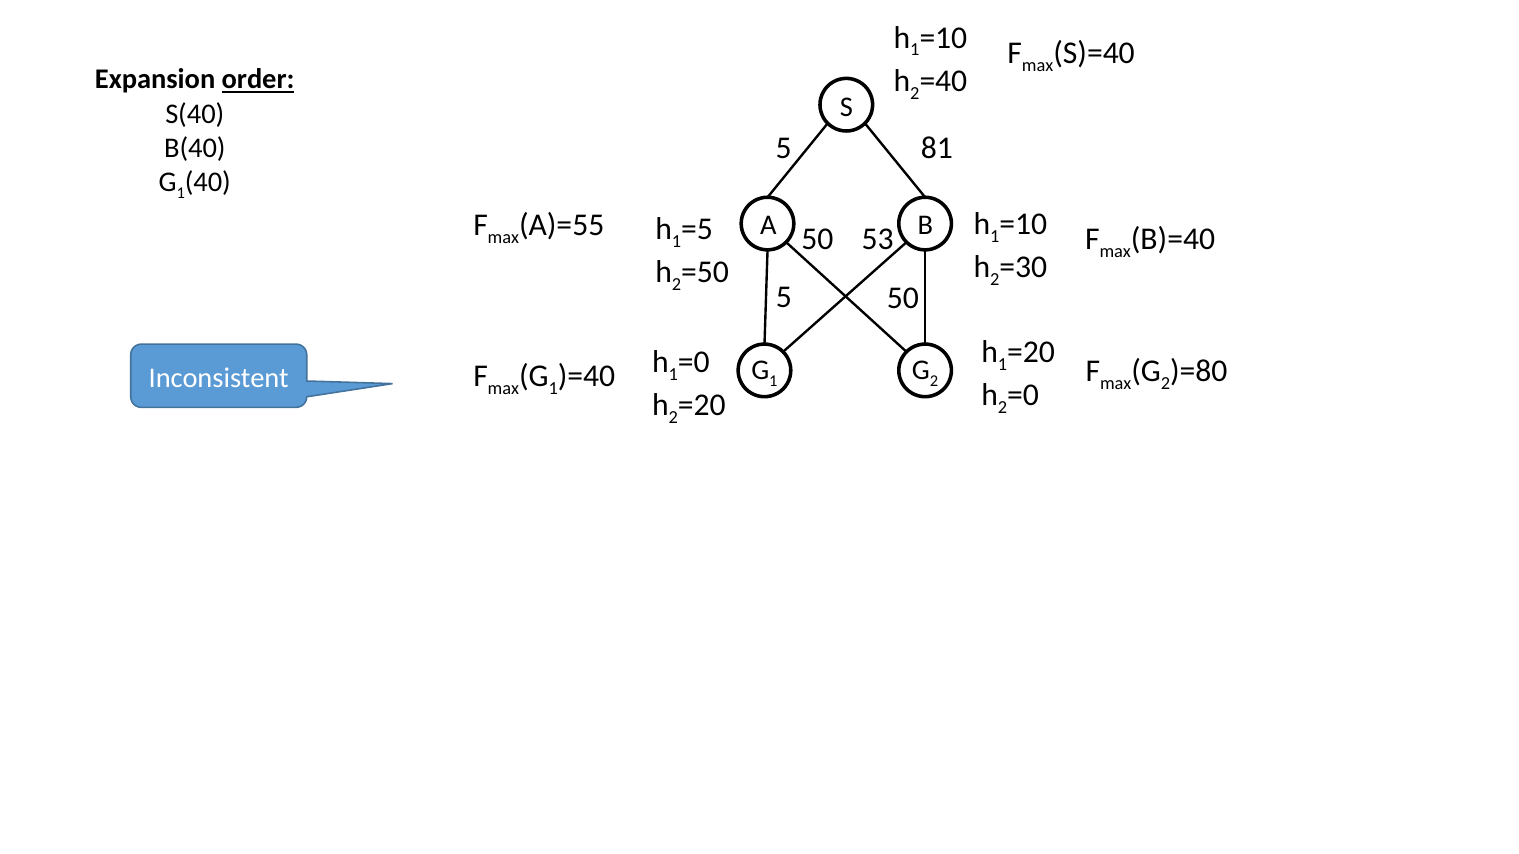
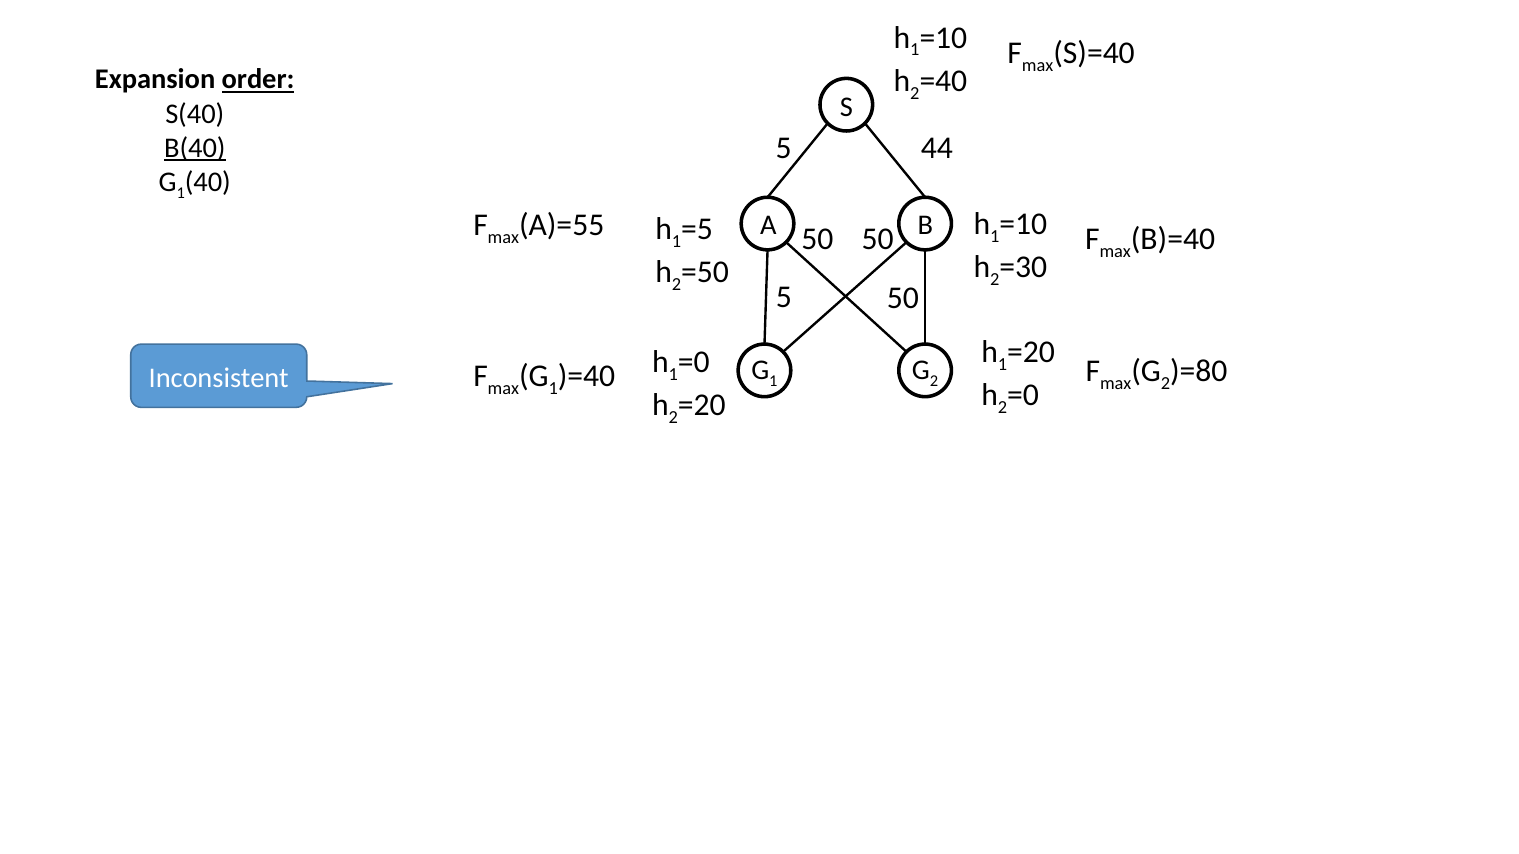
81: 81 -> 44
B(40 underline: none -> present
53 at (878, 239): 53 -> 50
